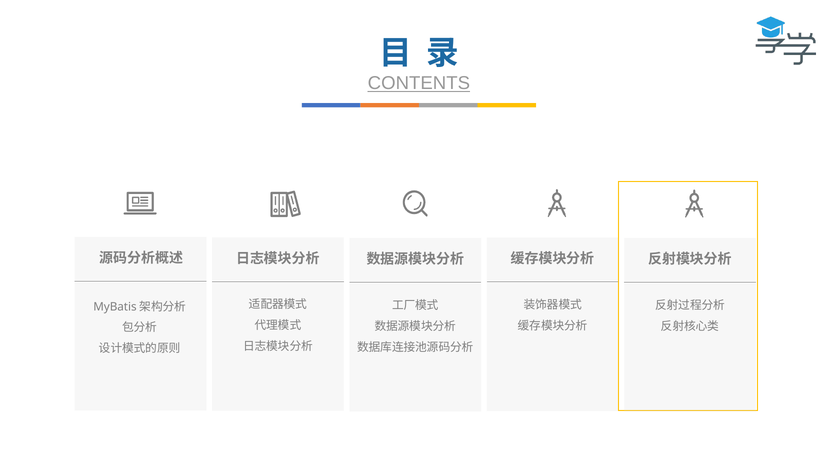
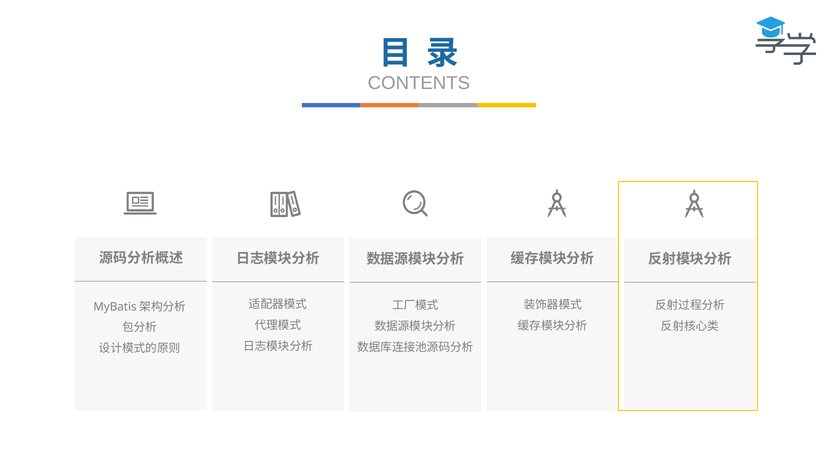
CONTENTS underline: present -> none
